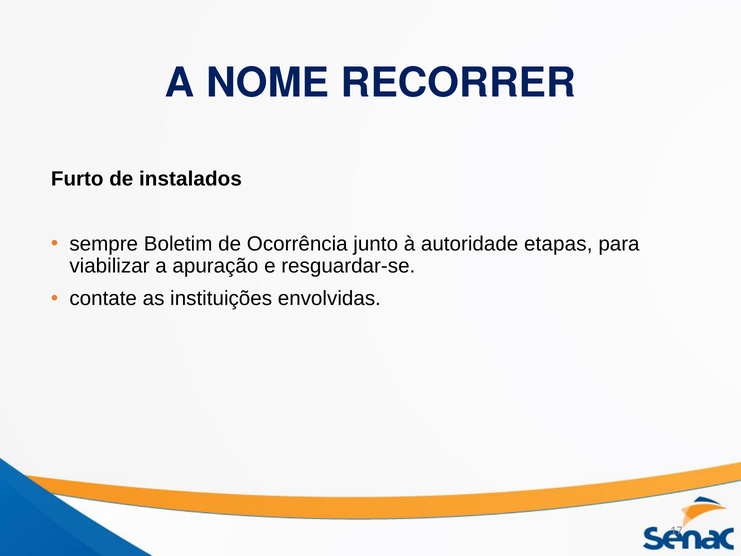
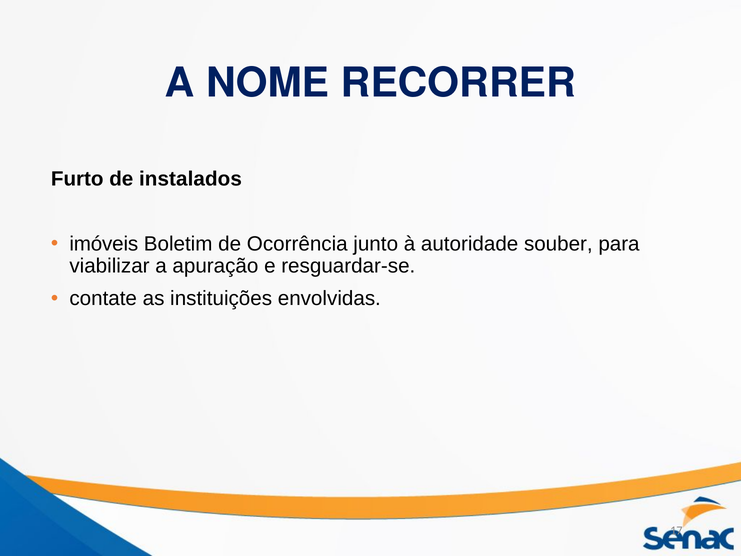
sempre: sempre -> imóveis
etapas: etapas -> souber
